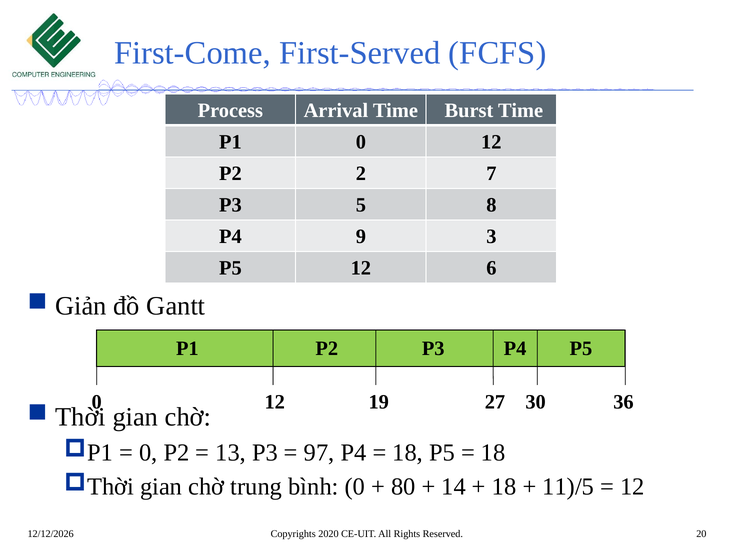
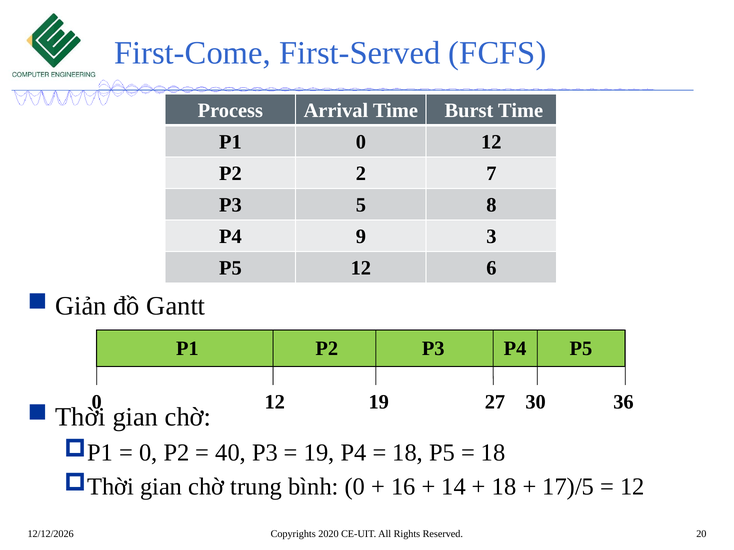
13: 13 -> 40
97 at (319, 453): 97 -> 19
80: 80 -> 16
11)/5: 11)/5 -> 17)/5
